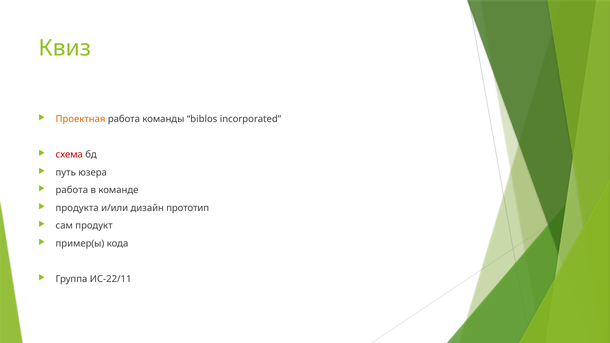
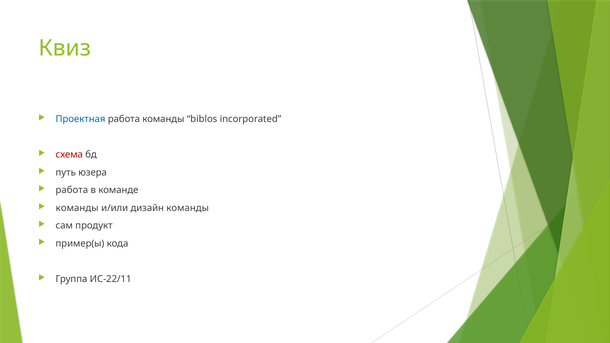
Проектная colour: orange -> blue
продукта at (77, 208): продукта -> команды
дизайн прототип: прототип -> команды
